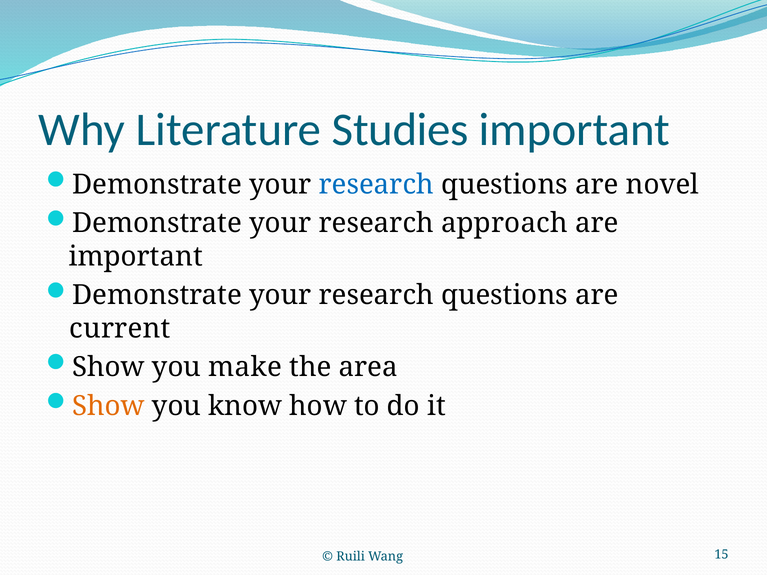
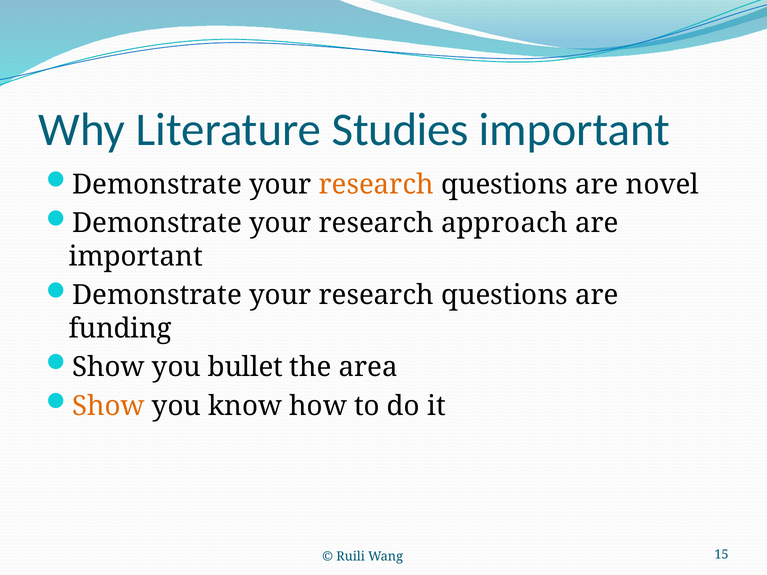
research at (376, 185) colour: blue -> orange
current: current -> funding
make: make -> bullet
